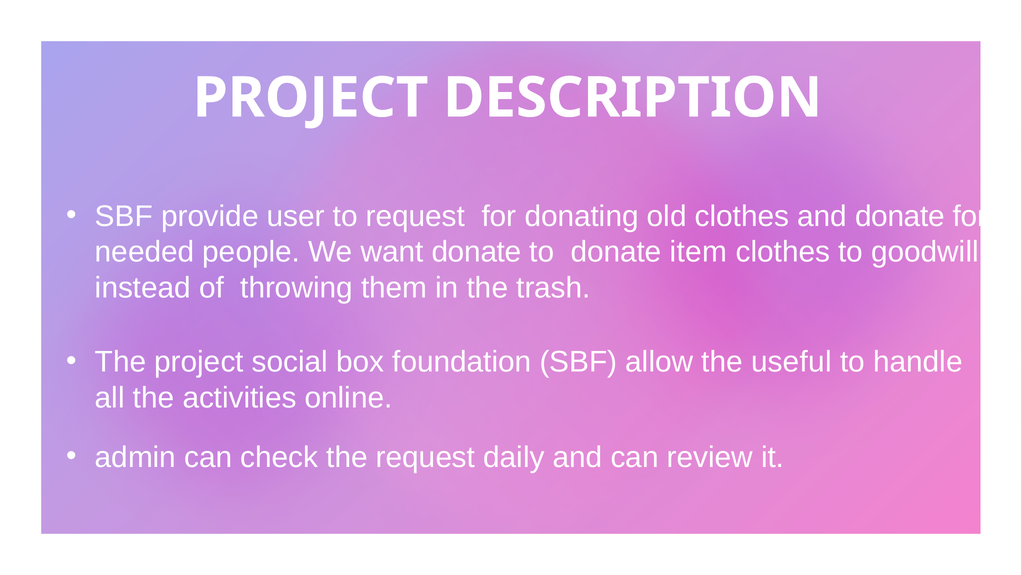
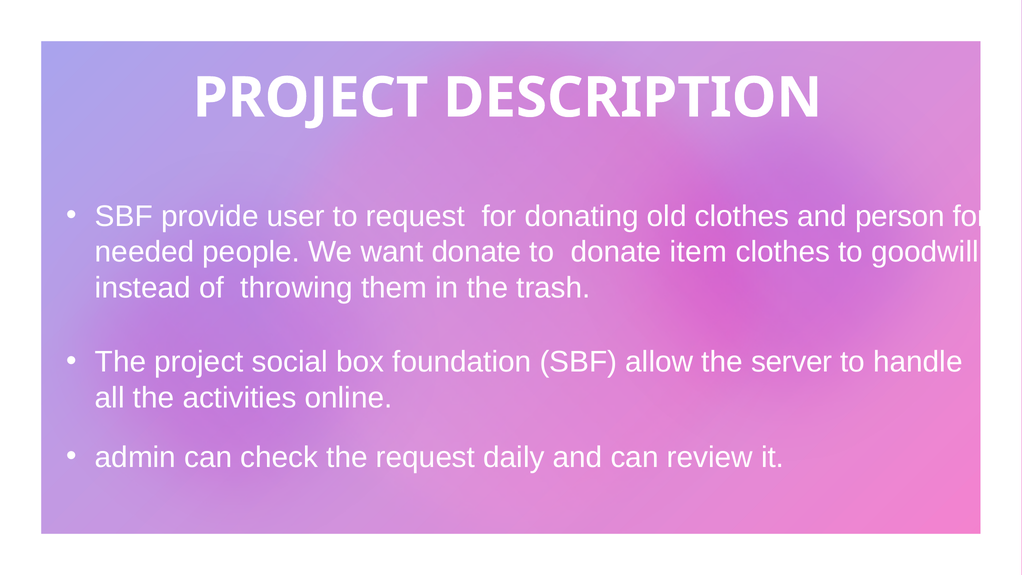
and donate: donate -> person
useful: useful -> server
